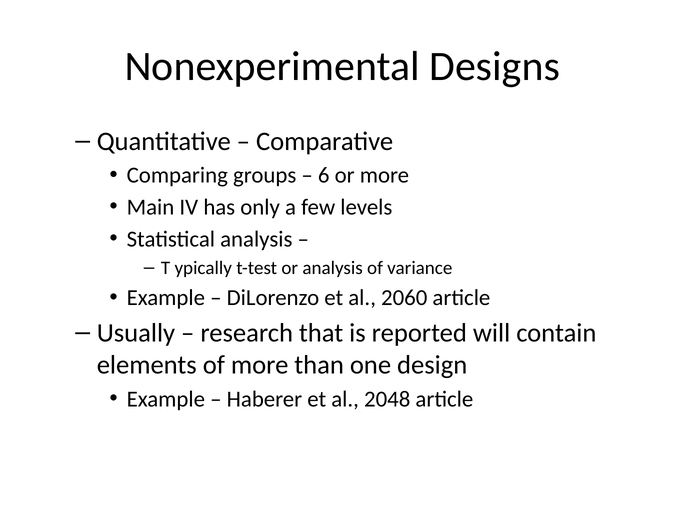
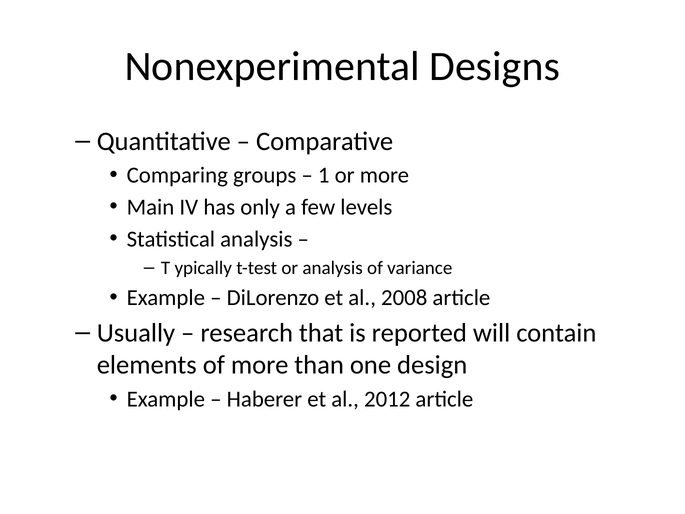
6: 6 -> 1
2060: 2060 -> 2008
2048: 2048 -> 2012
